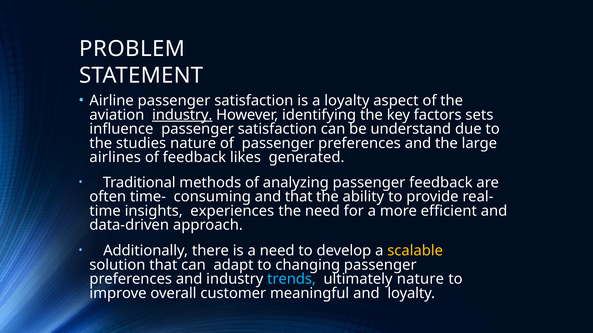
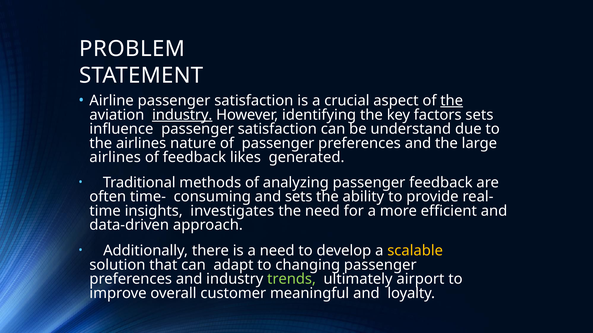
a loyalty: loyalty -> crucial
the at (452, 101) underline: none -> present
the studies: studies -> airlines
and that: that -> sets
experiences: experiences -> investigates
trends colour: light blue -> light green
ultimately nature: nature -> airport
